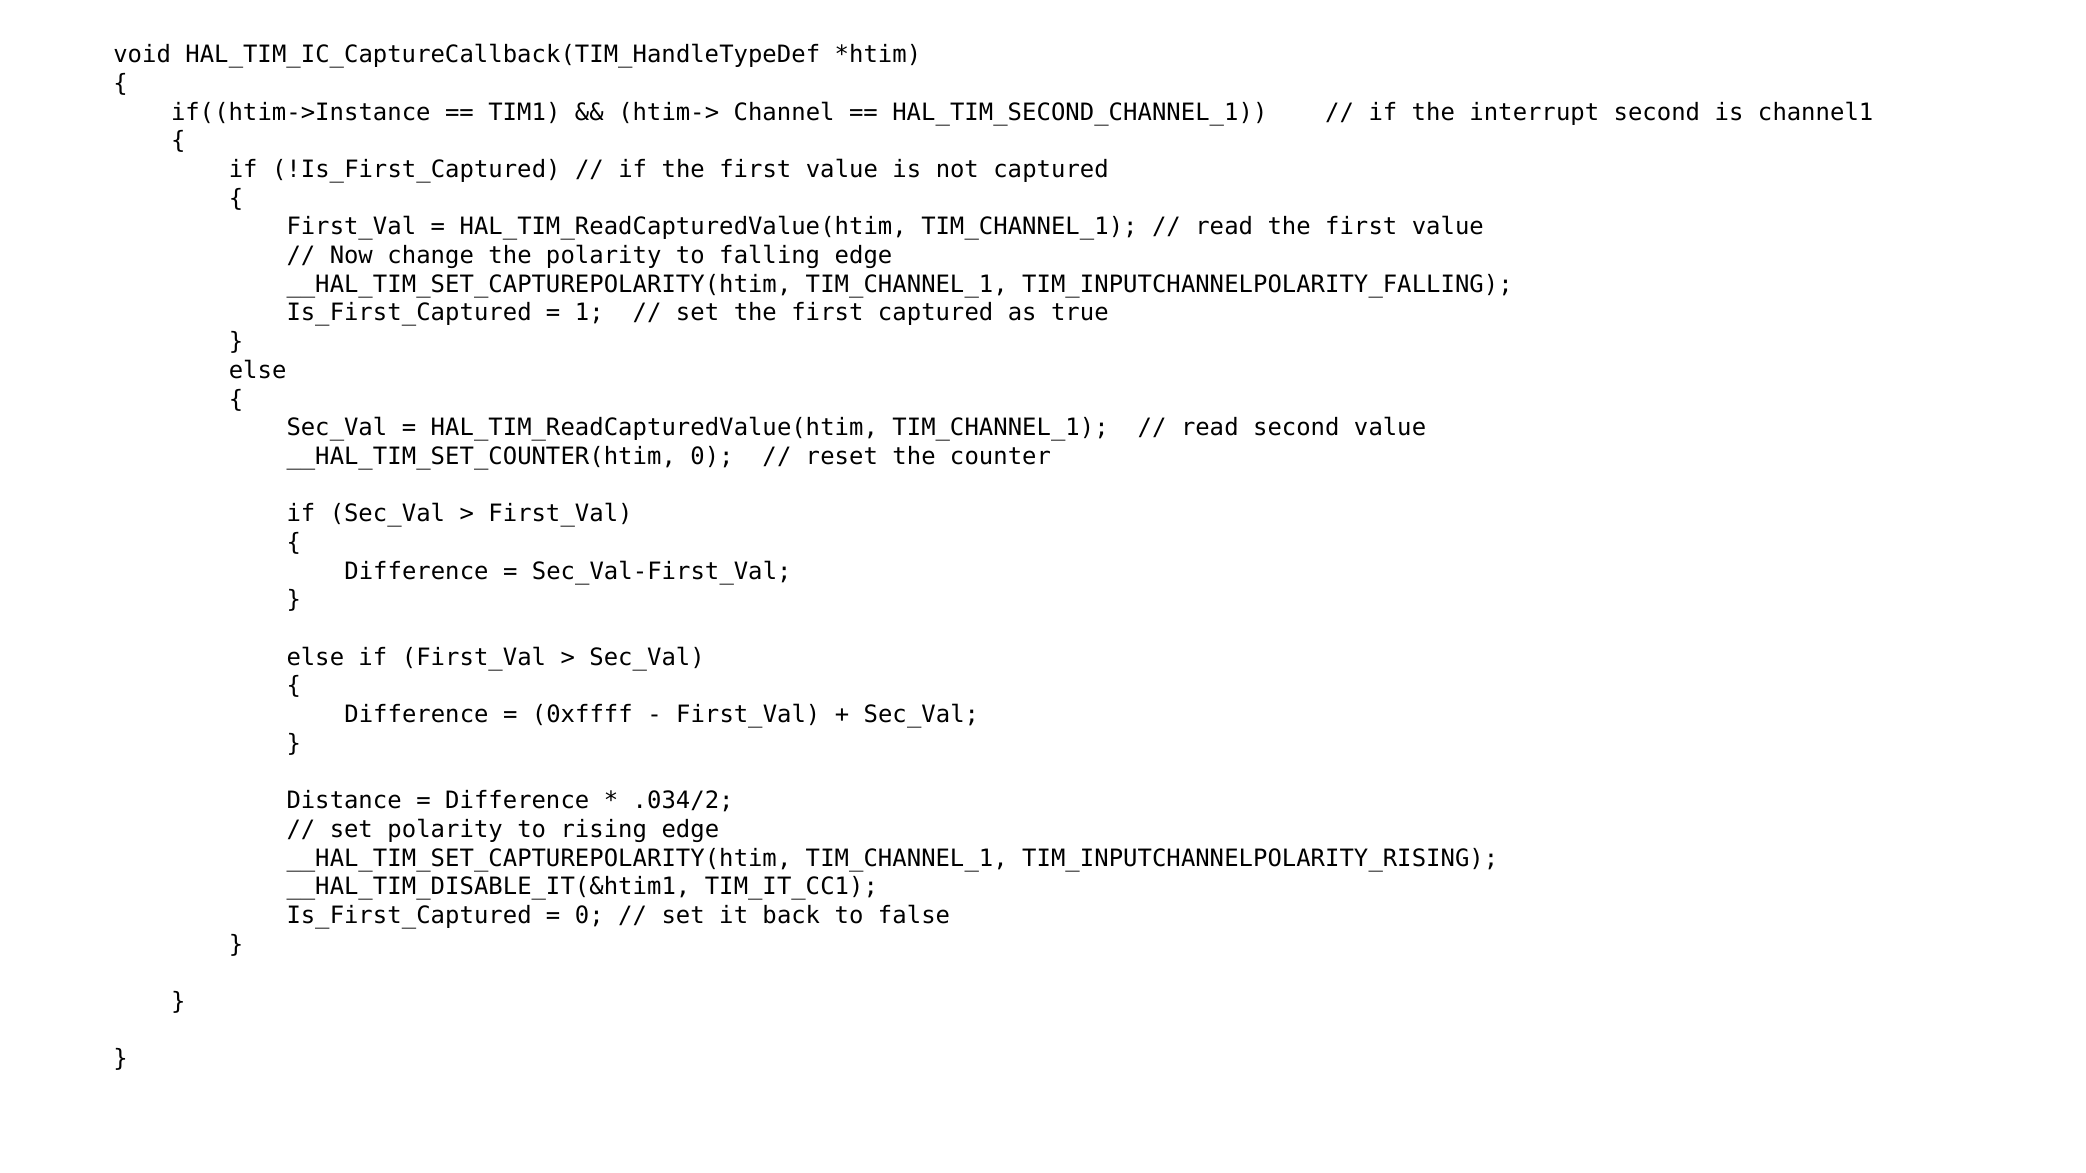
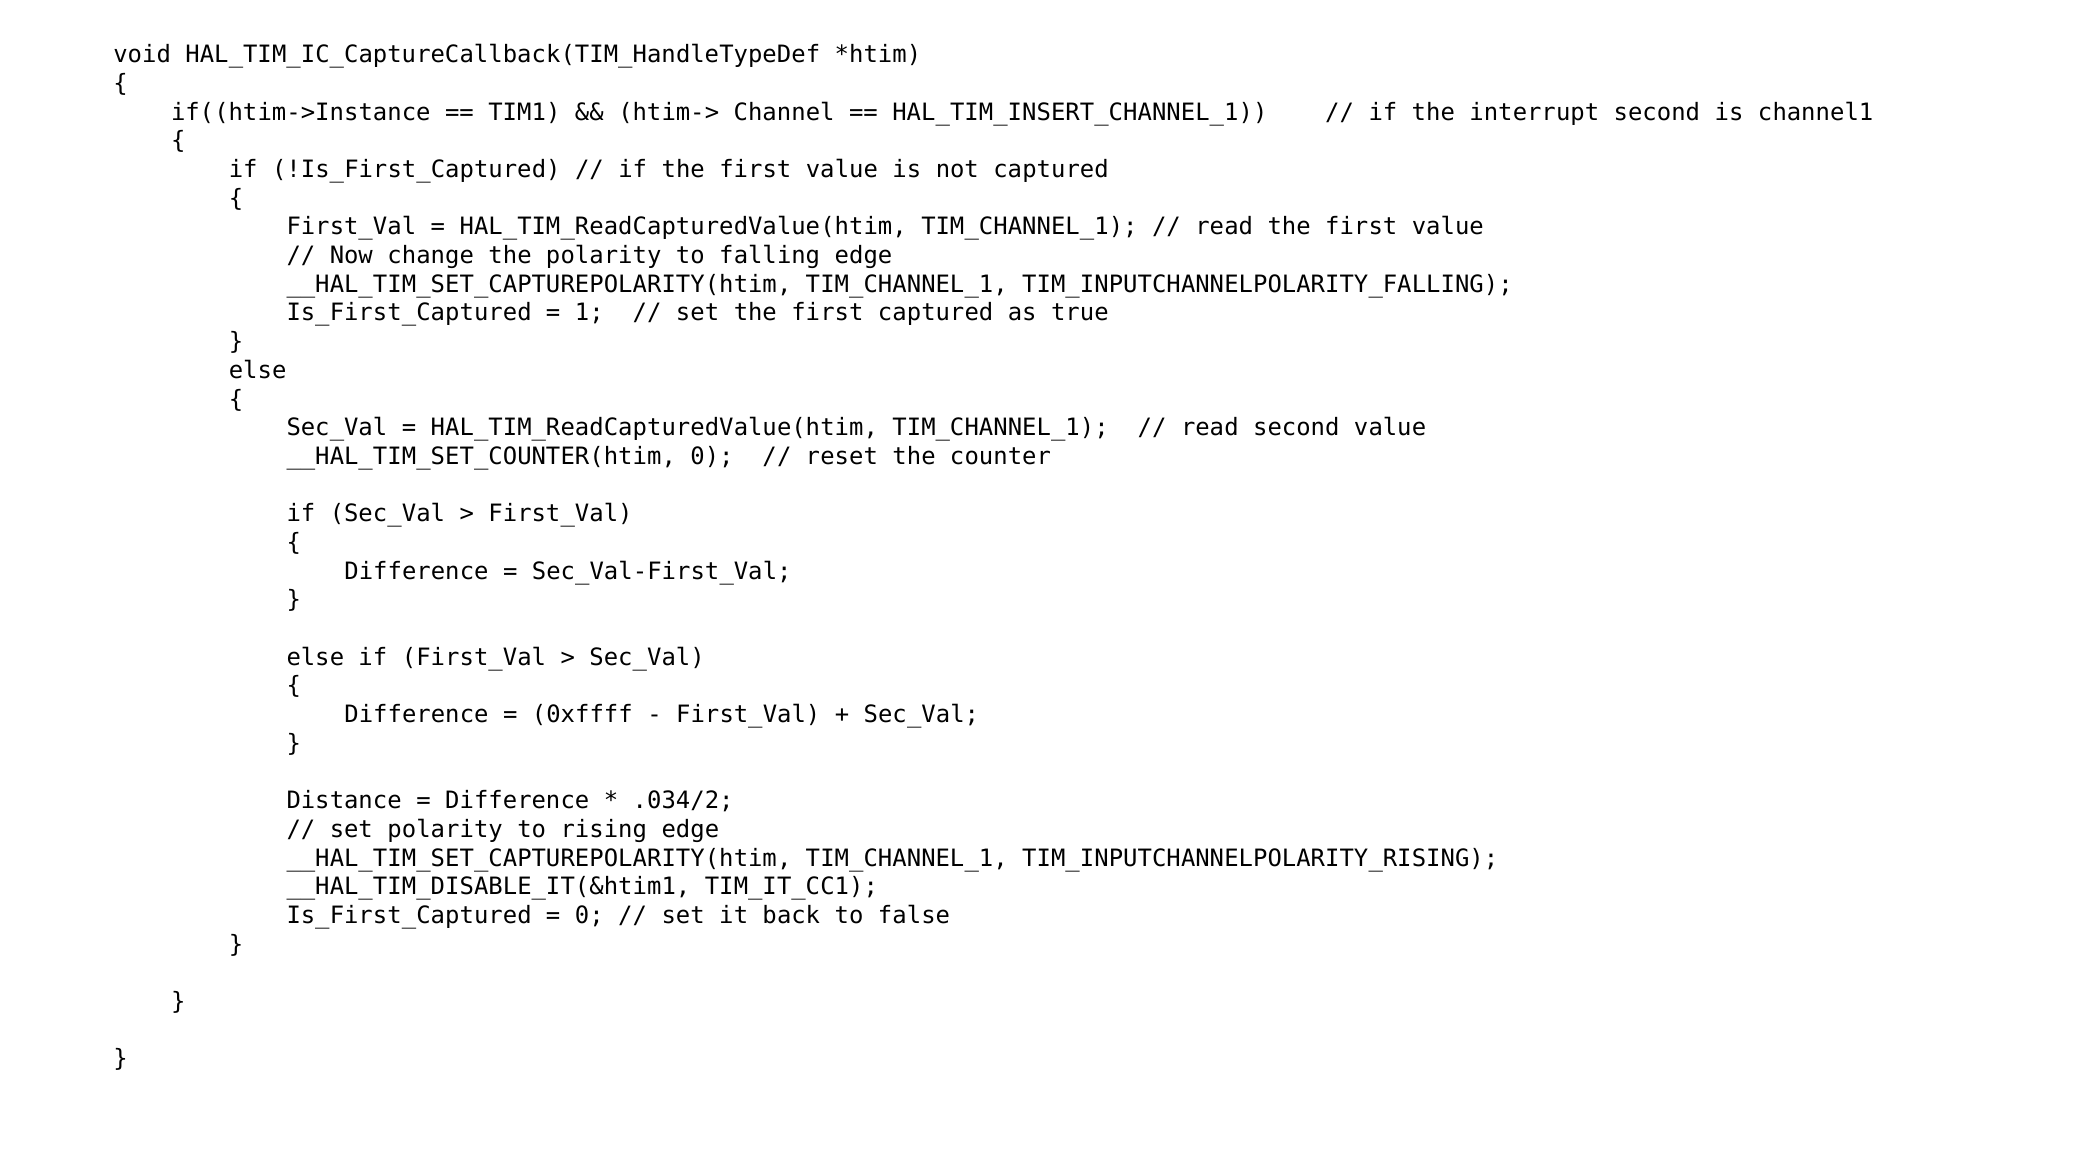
HAL_TIM_SECOND_CHANNEL_1: HAL_TIM_SECOND_CHANNEL_1 -> HAL_TIM_INSERT_CHANNEL_1
